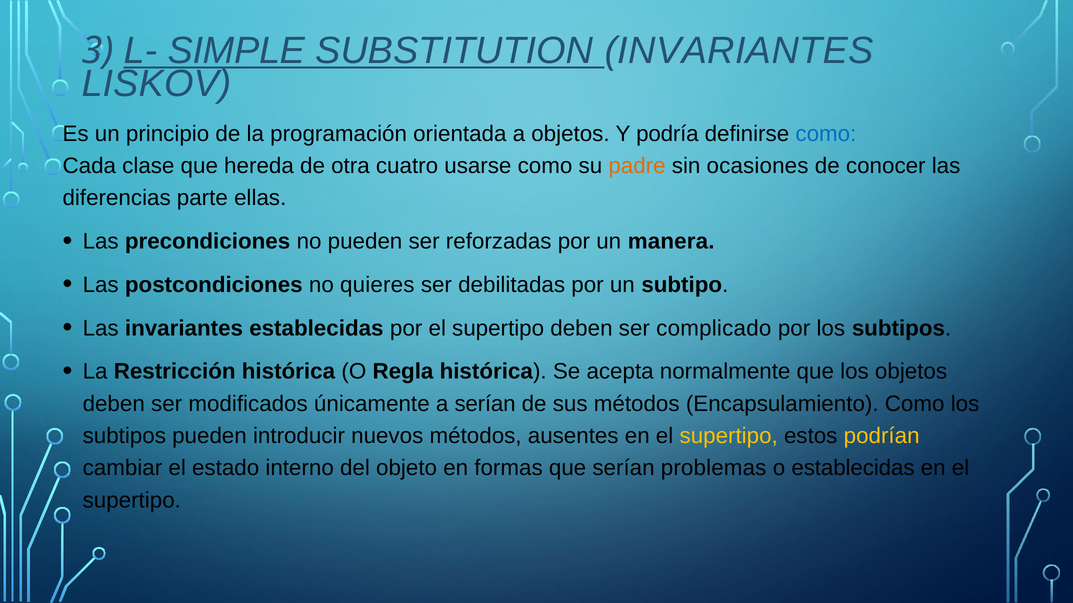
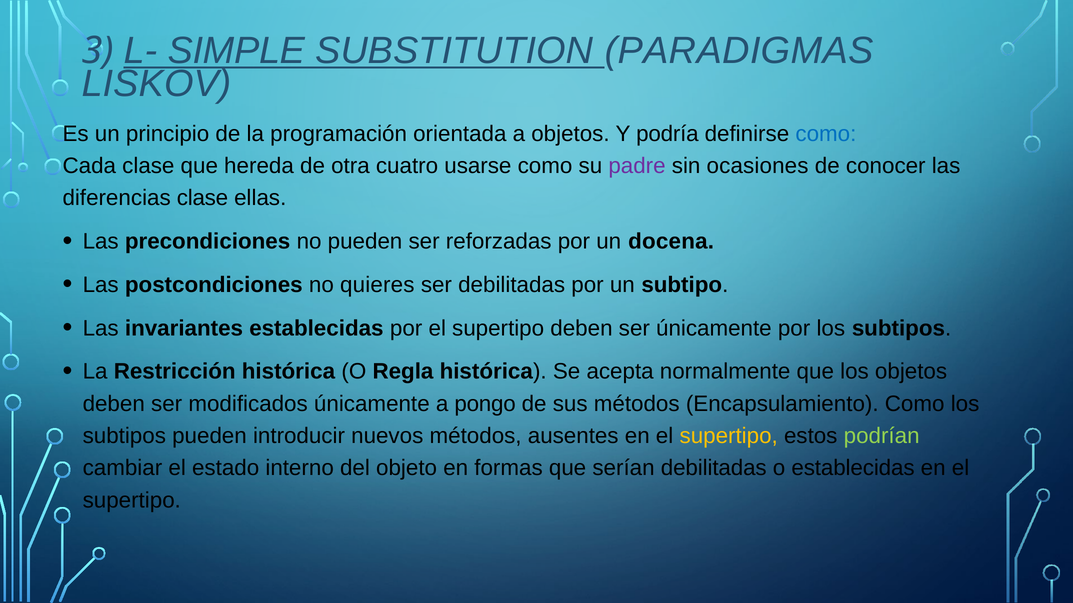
SUBSTITUTION INVARIANTES: INVARIANTES -> PARADIGMAS
padre colour: orange -> purple
diferencias parte: parte -> clase
manera: manera -> docena
ser complicado: complicado -> únicamente
a serían: serían -> pongo
podrían colour: yellow -> light green
serían problemas: problemas -> debilitadas
